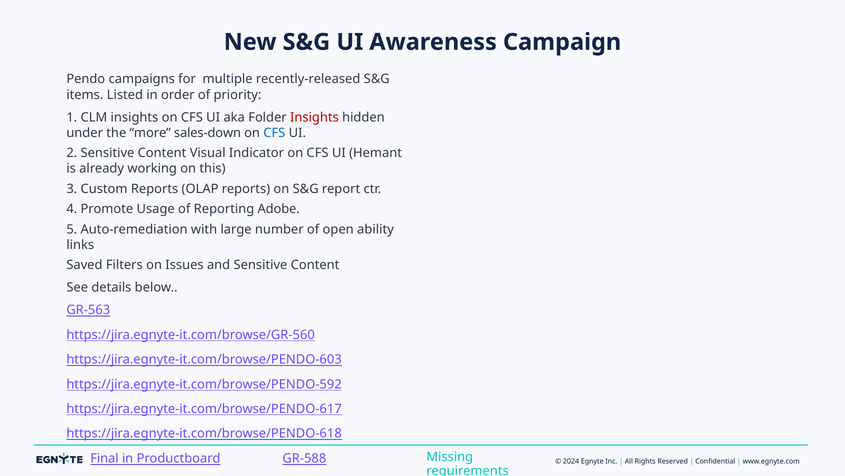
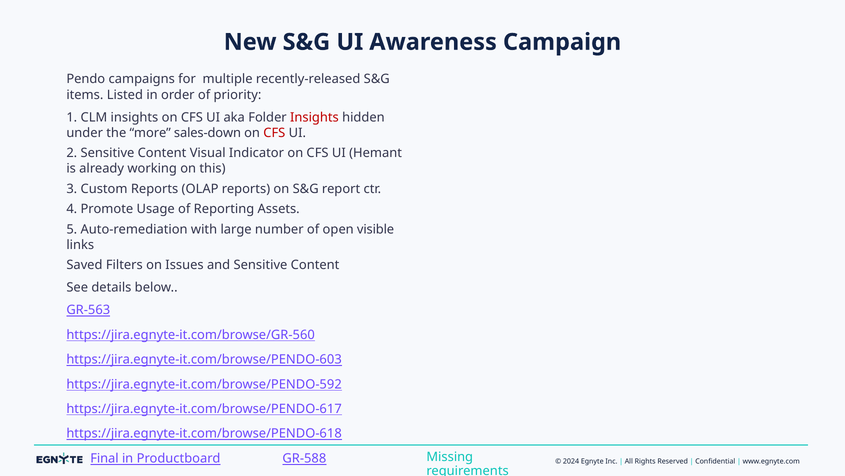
CFS at (274, 133) colour: blue -> red
Adobe: Adobe -> Assets
ability: ability -> visible
